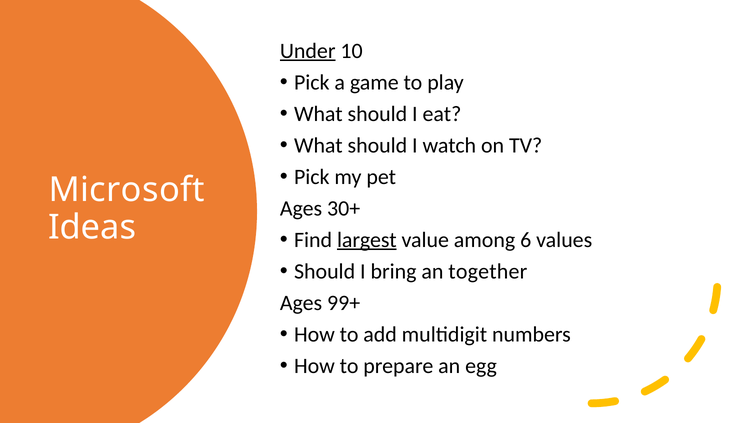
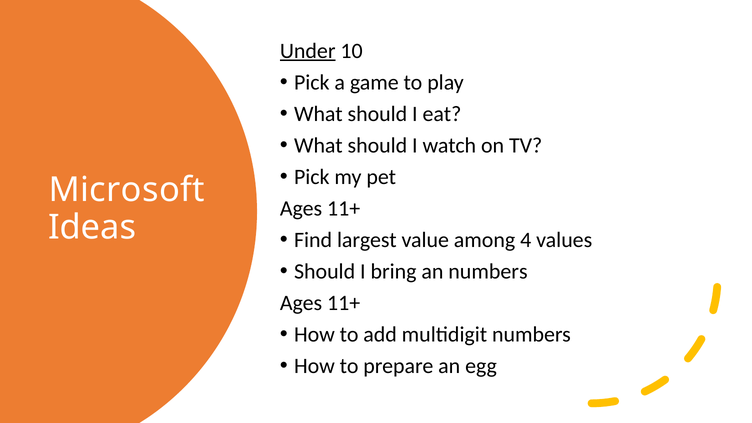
30+ at (344, 208): 30+ -> 11+
largest underline: present -> none
6: 6 -> 4
an together: together -> numbers
99+ at (344, 303): 99+ -> 11+
